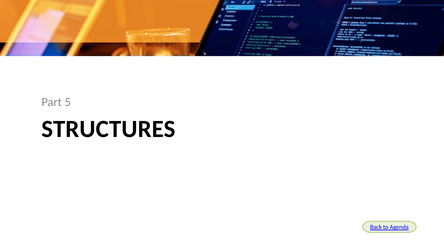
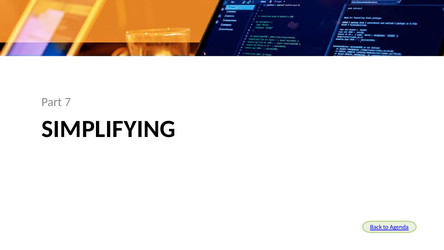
5: 5 -> 7
STRUCTURES: STRUCTURES -> SIMPLIFYING
